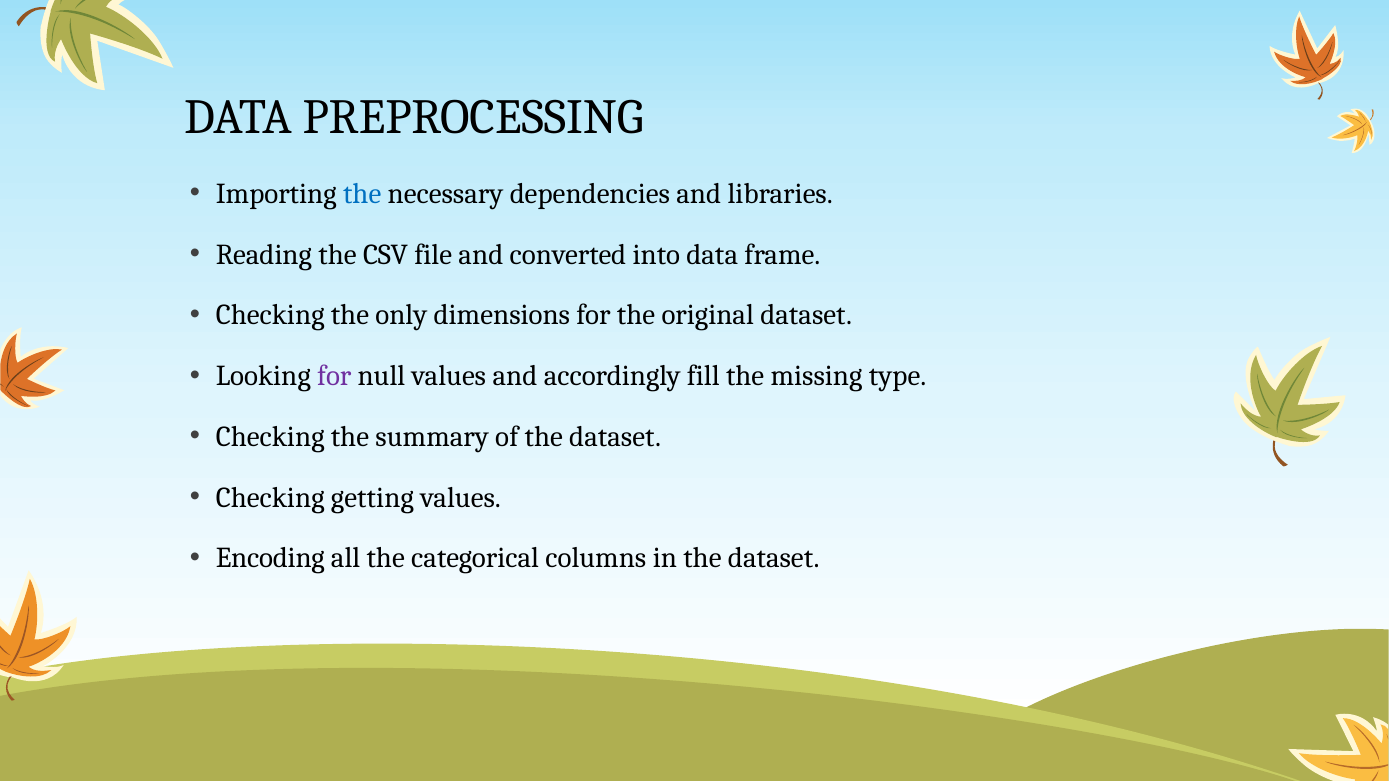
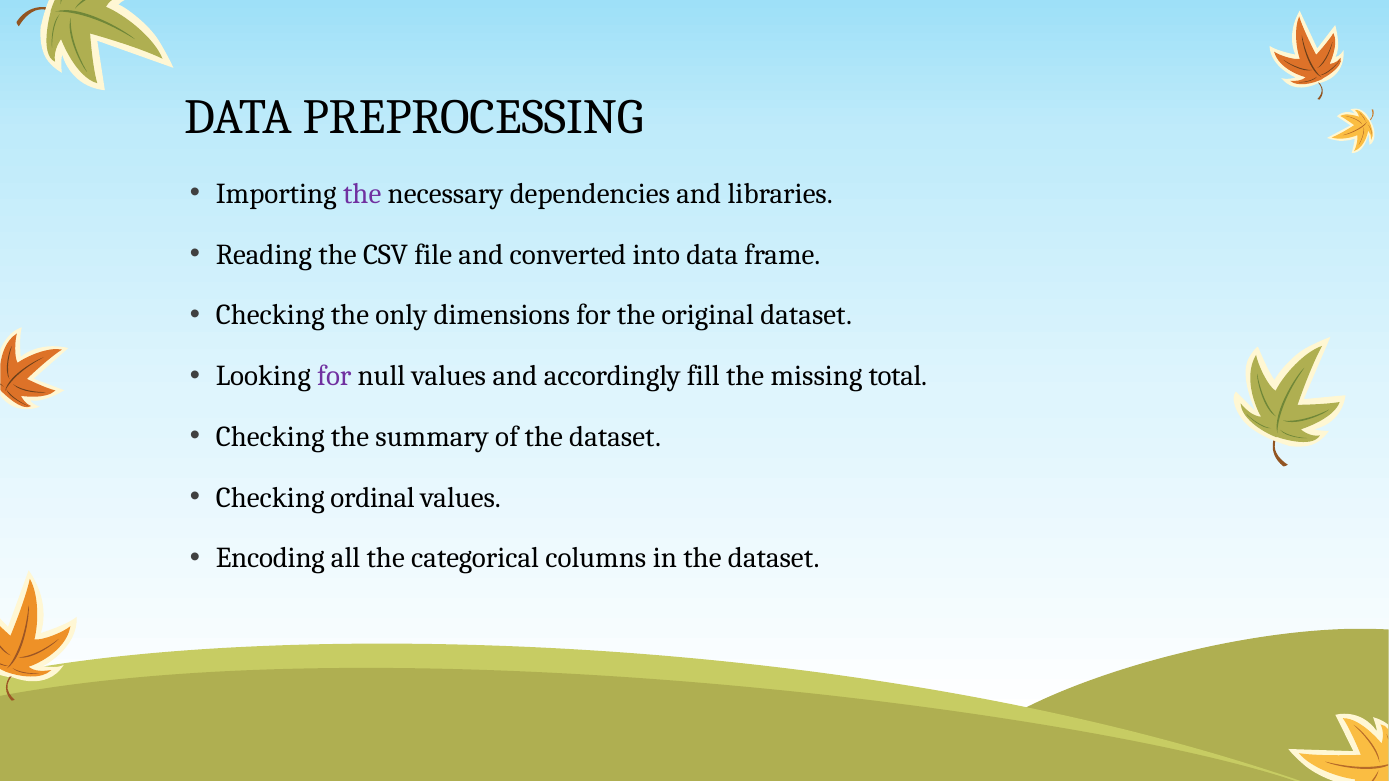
the at (362, 194) colour: blue -> purple
type: type -> total
getting: getting -> ordinal
